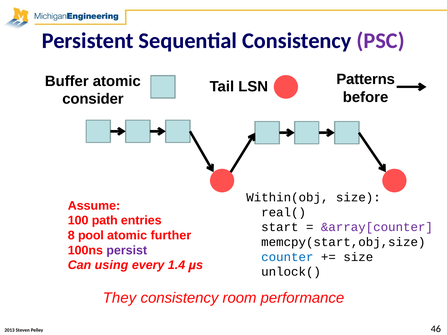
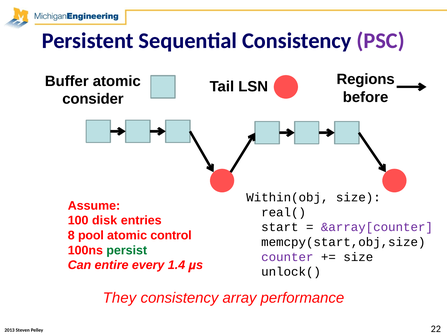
Patterns: Patterns -> Regions
path: path -> disk
further: further -> control
persist colour: purple -> green
counter colour: blue -> purple
using: using -> entire
room: room -> array
46: 46 -> 22
